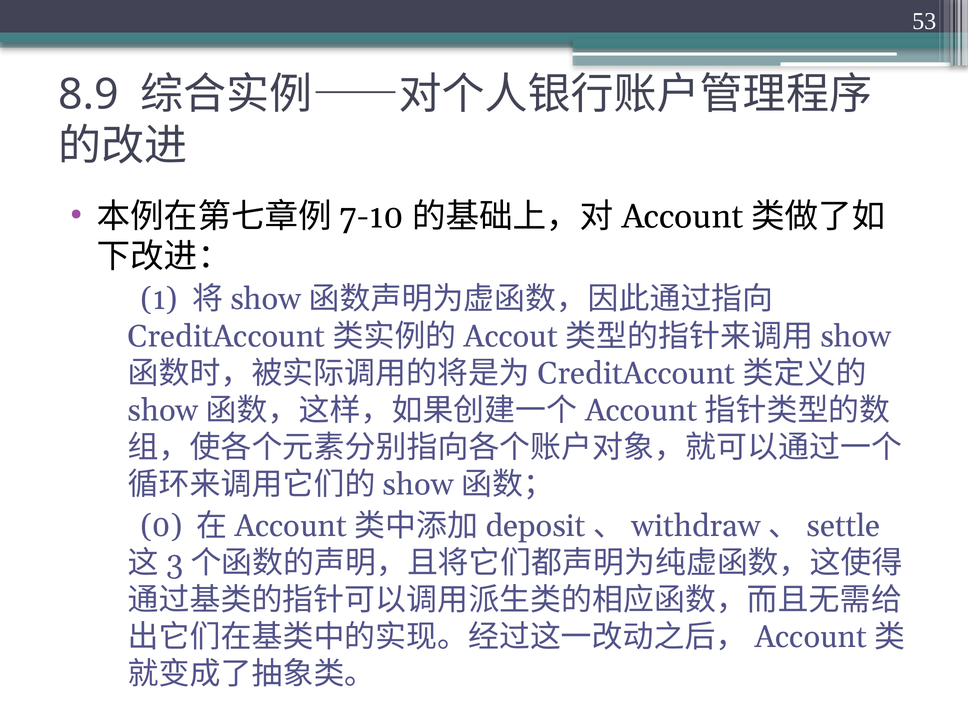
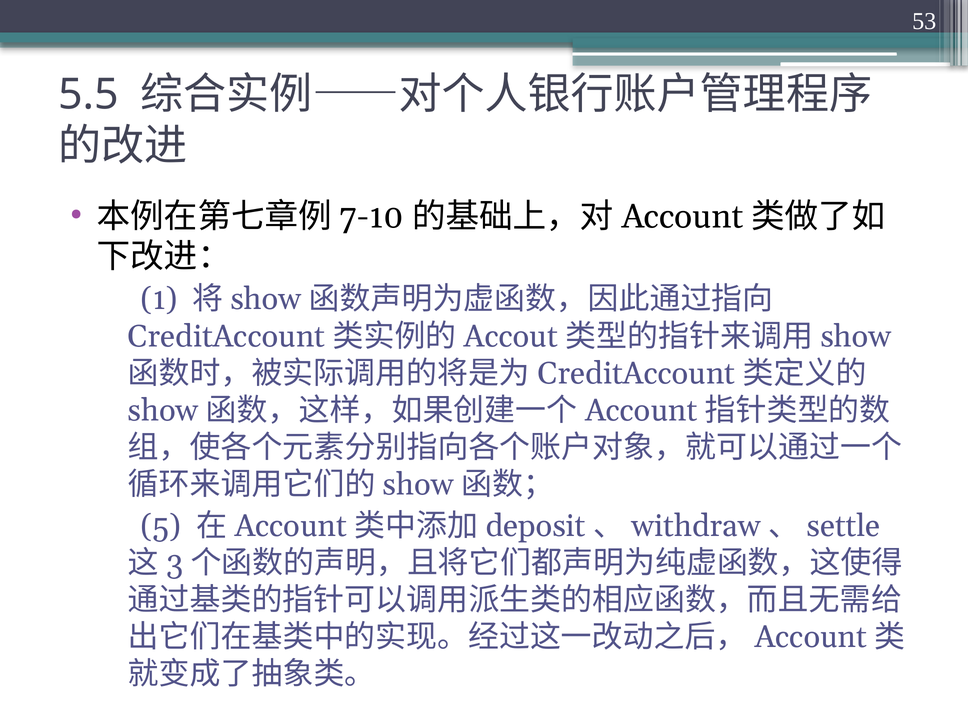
8.9: 8.9 -> 5.5
0: 0 -> 5
